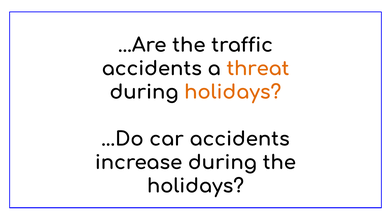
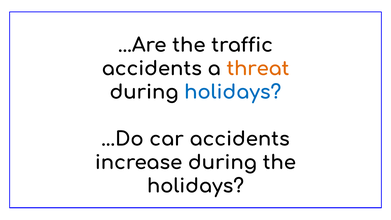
holidays at (233, 92) colour: orange -> blue
